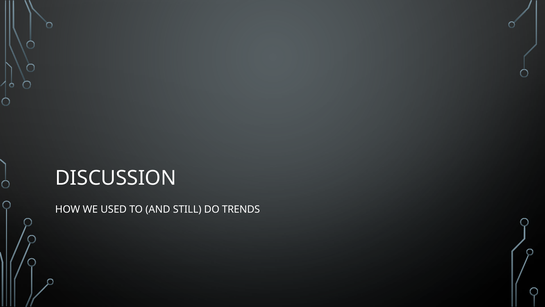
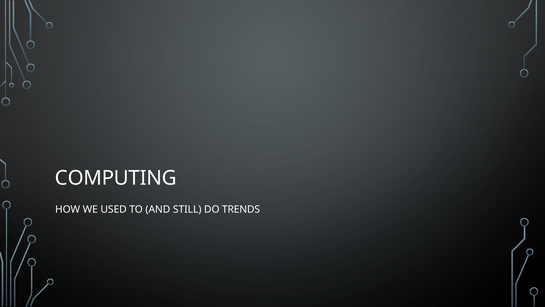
DISCUSSION: DISCUSSION -> COMPUTING
